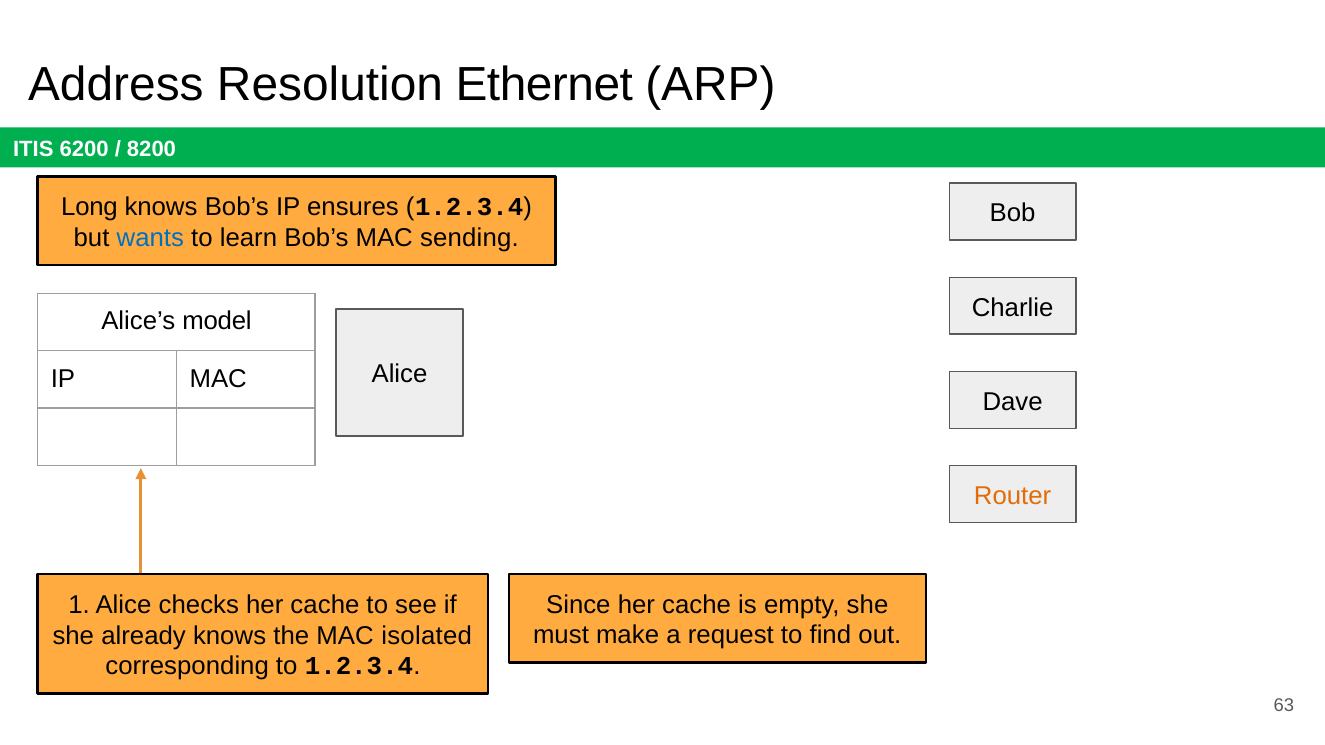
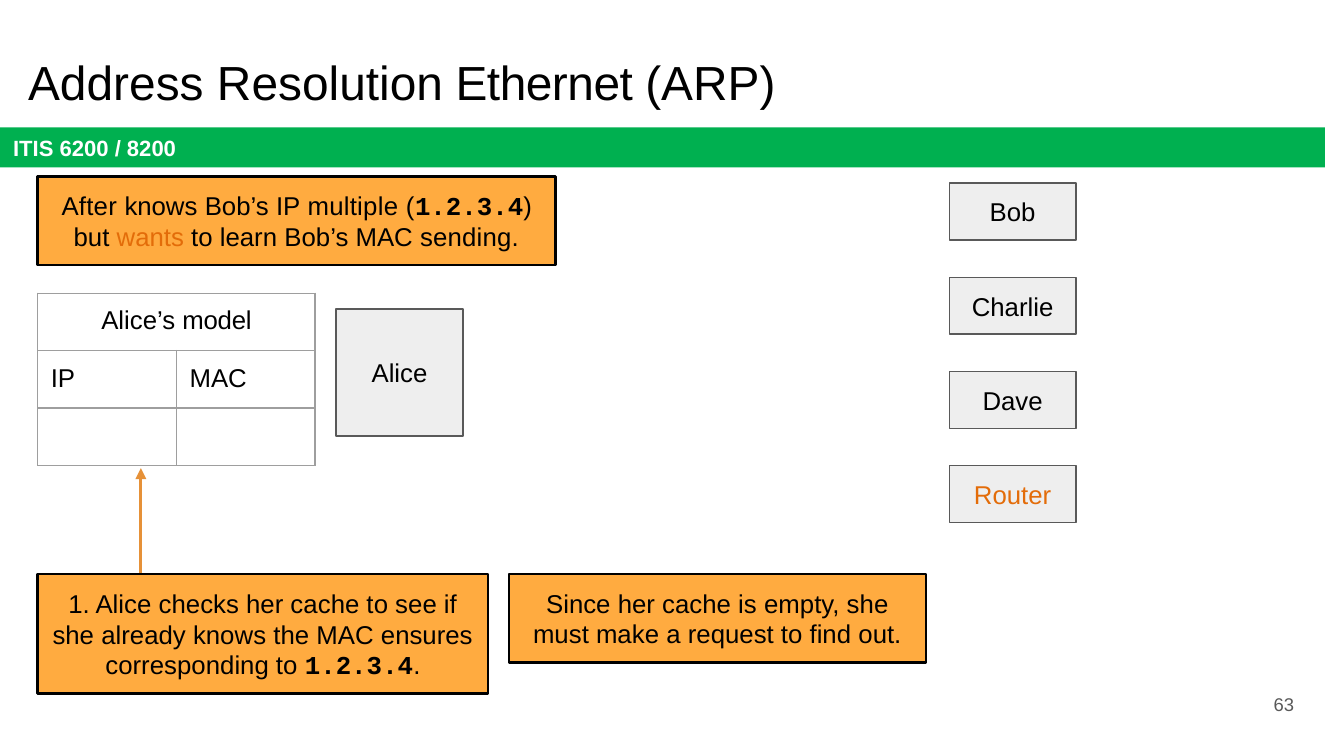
Long: Long -> After
ensures: ensures -> multiple
wants colour: blue -> orange
isolated: isolated -> ensures
